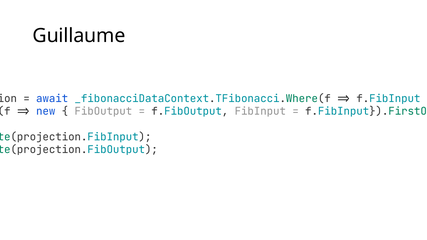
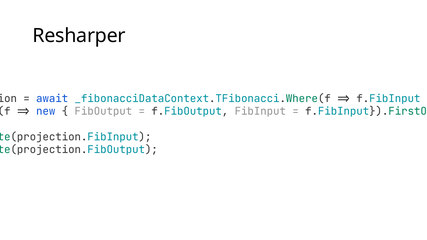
Guillaume: Guillaume -> Resharper
